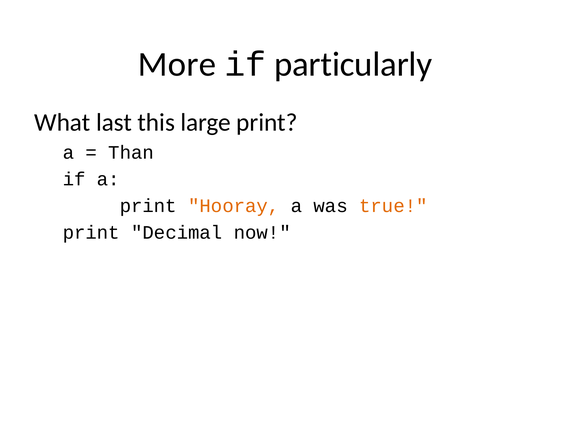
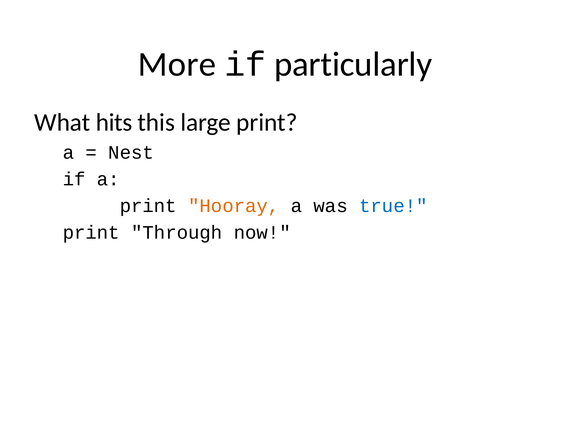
last: last -> hits
Than: Than -> Nest
true colour: orange -> blue
Decimal: Decimal -> Through
